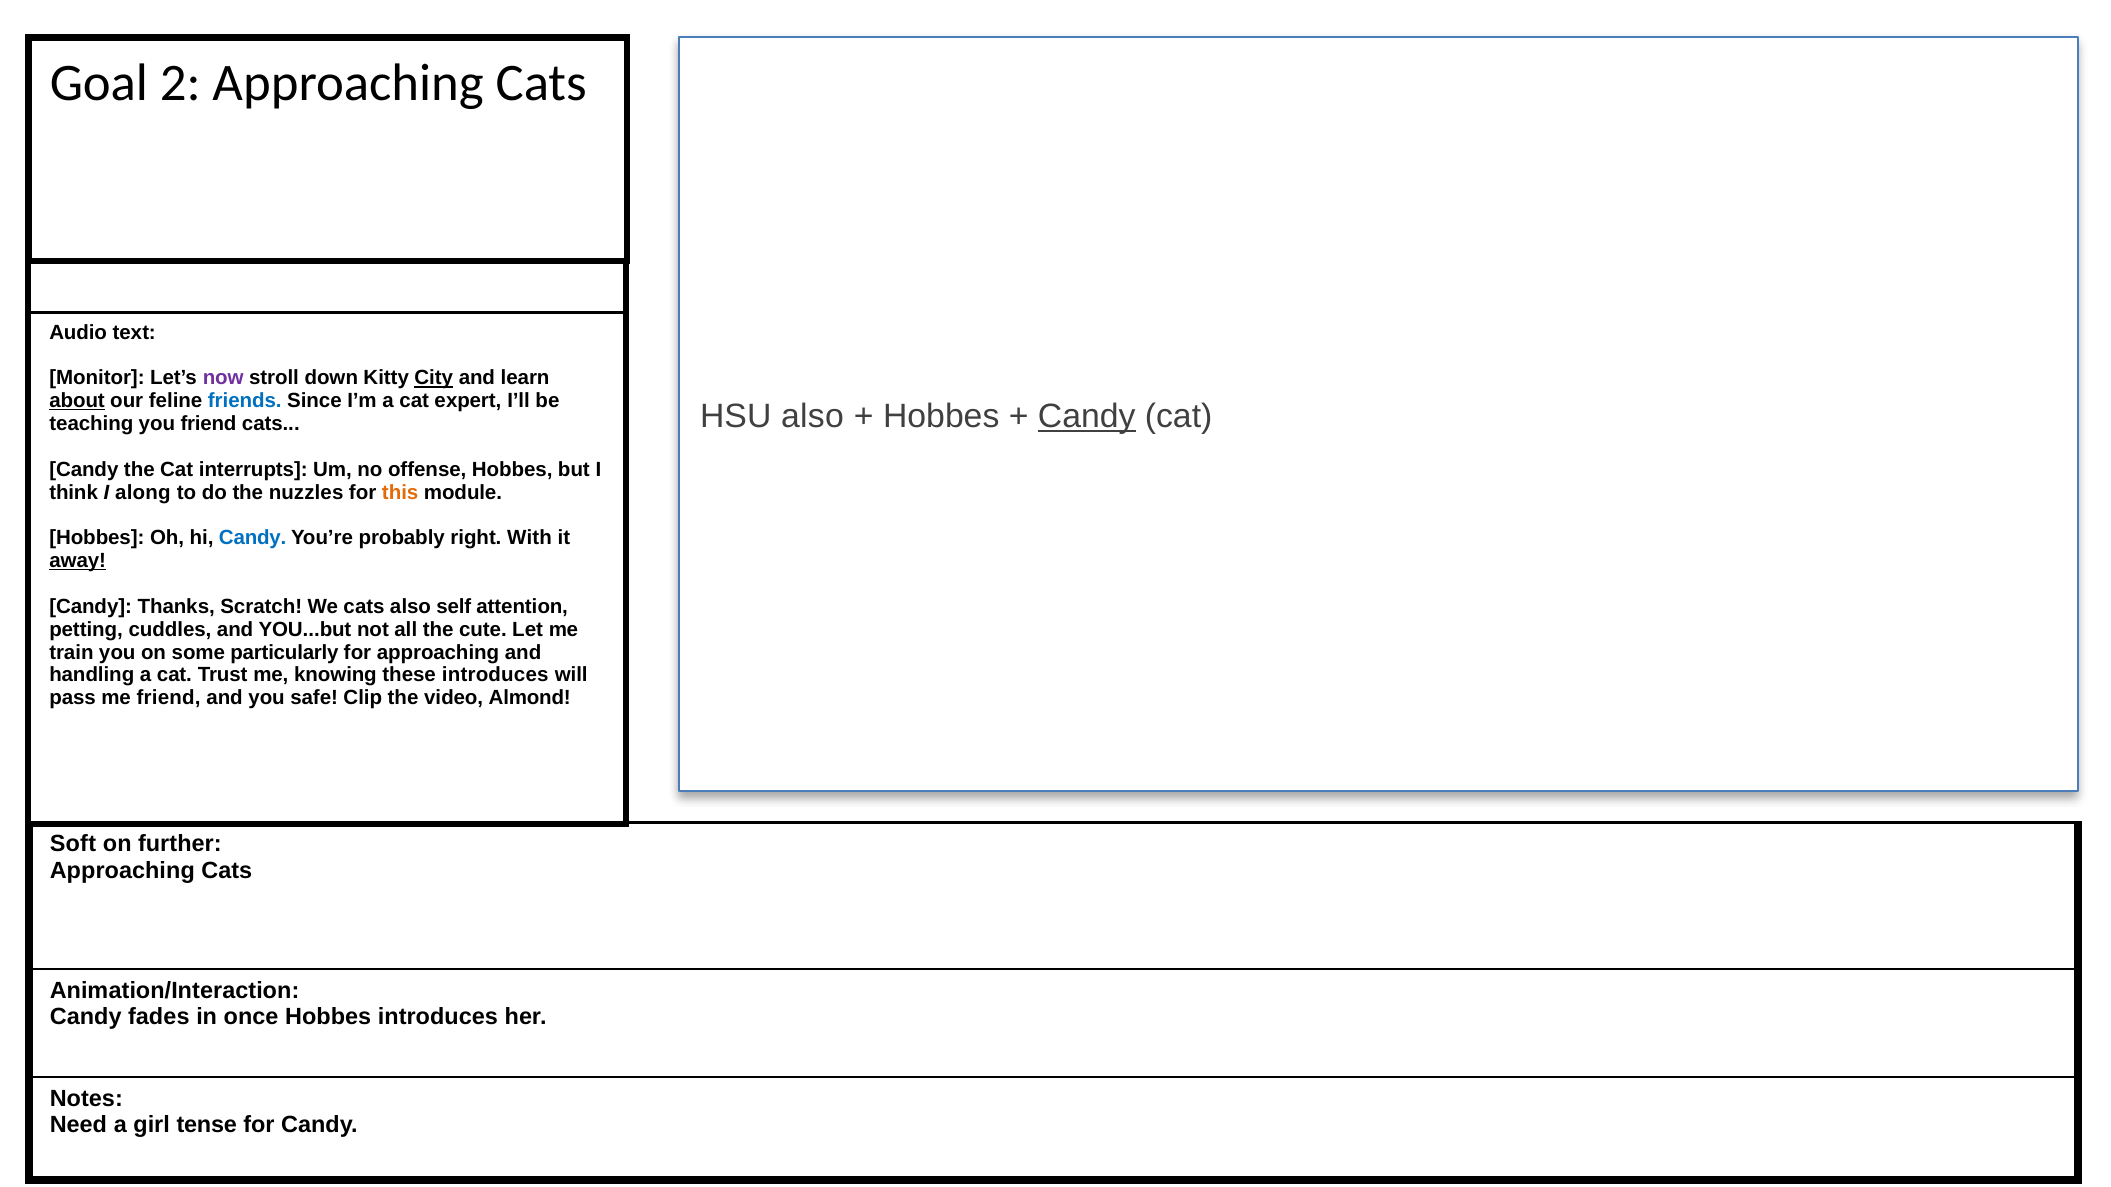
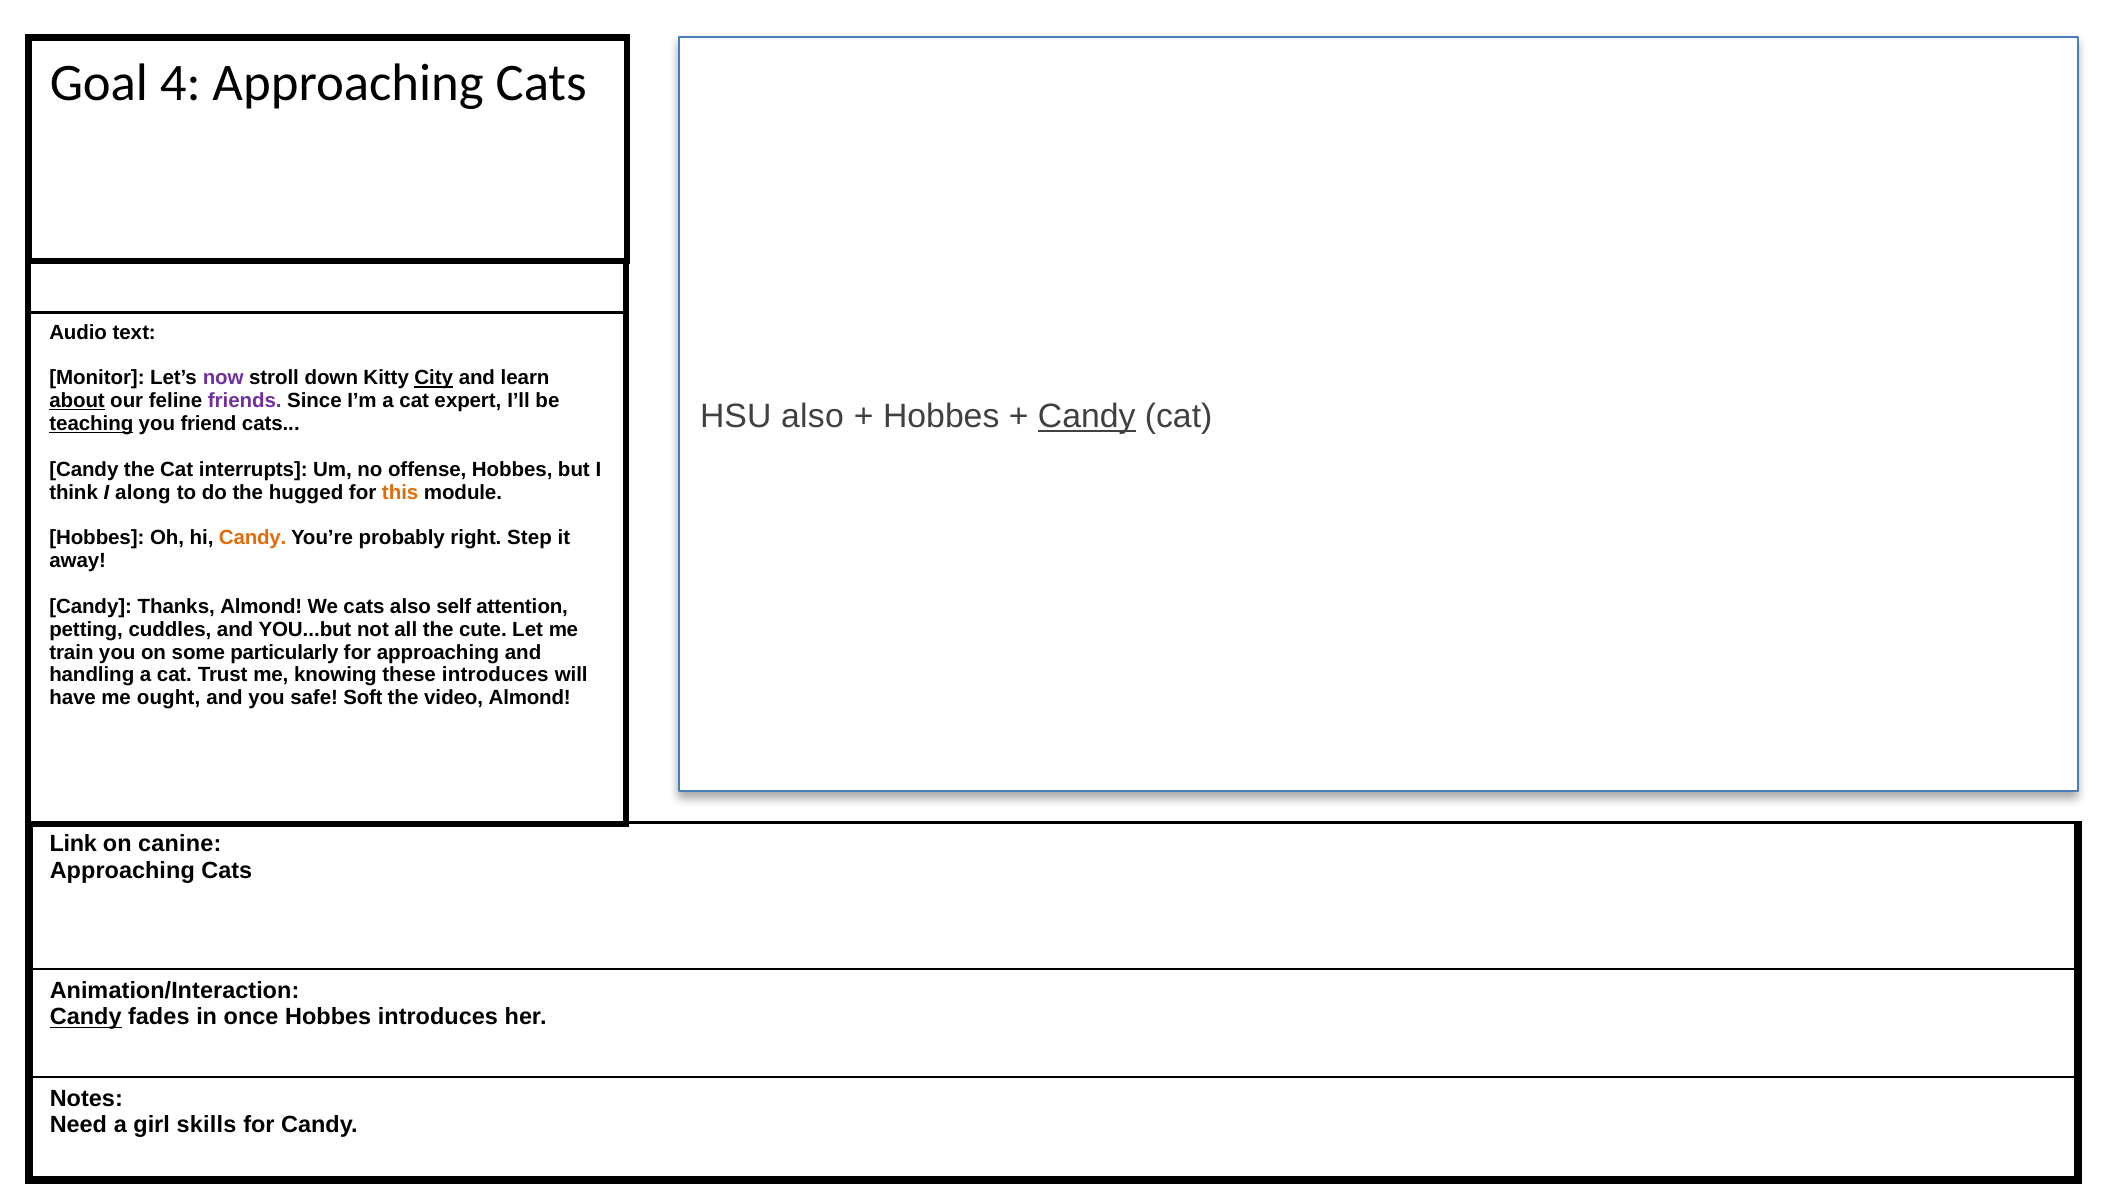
2: 2 -> 4
friends colour: blue -> purple
teaching underline: none -> present
nuzzles: nuzzles -> hugged
Candy at (253, 538) colour: blue -> orange
With: With -> Step
away underline: present -> none
Thanks Scratch: Scratch -> Almond
pass: pass -> have
me friend: friend -> ought
Clip: Clip -> Soft
Soft: Soft -> Link
further: further -> canine
Candy at (86, 1018) underline: none -> present
tense: tense -> skills
